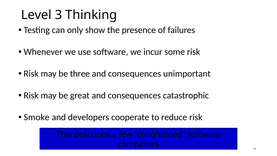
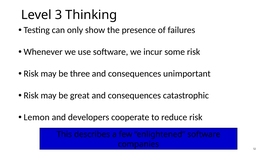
Smoke: Smoke -> Lemon
